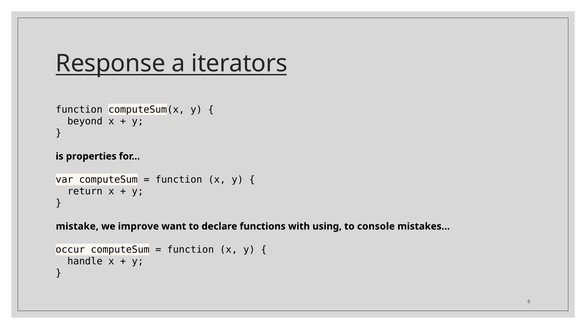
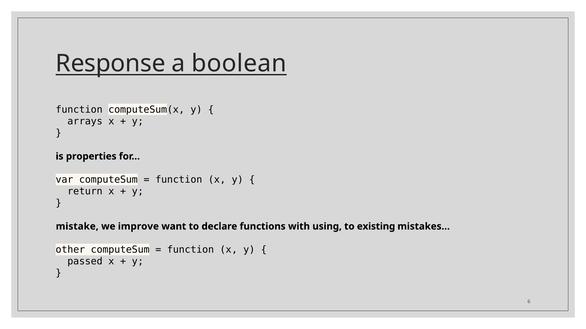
iterators: iterators -> boolean
beyond: beyond -> arrays
console: console -> existing
occur: occur -> other
handle: handle -> passed
